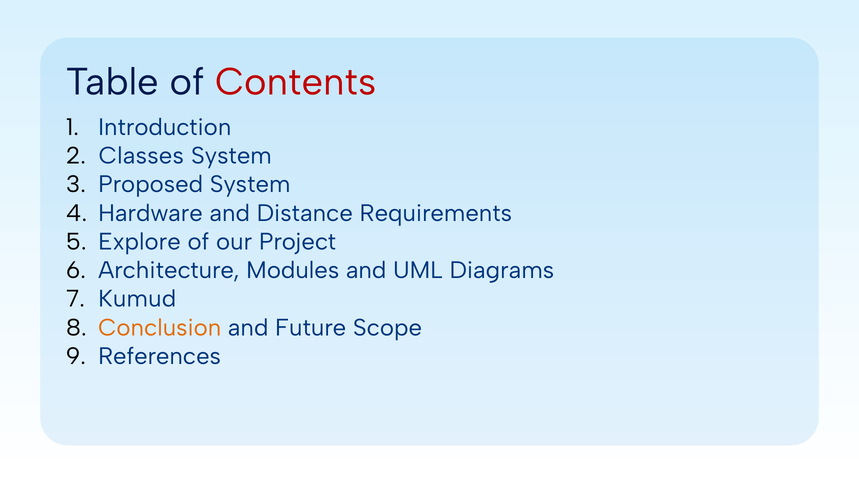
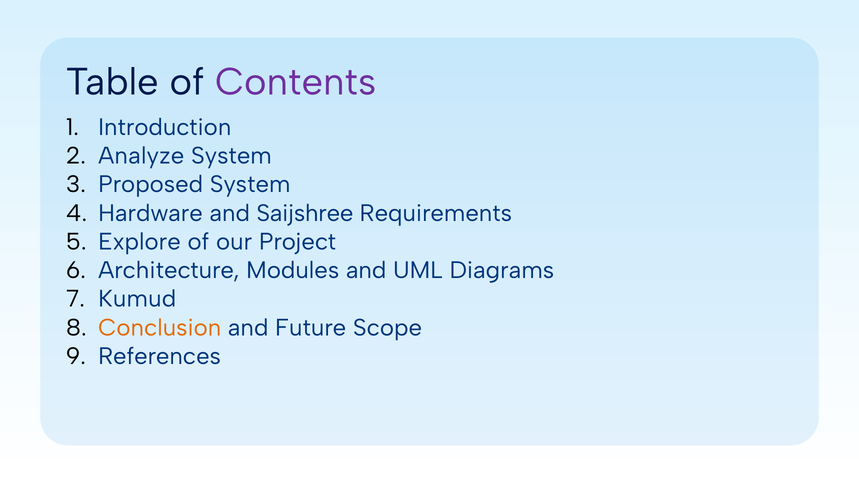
Contents colour: red -> purple
Classes: Classes -> Analyze
Distance: Distance -> Saijshree
